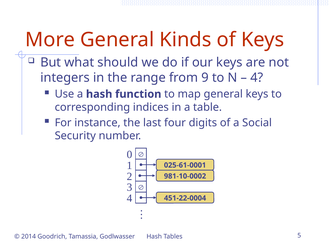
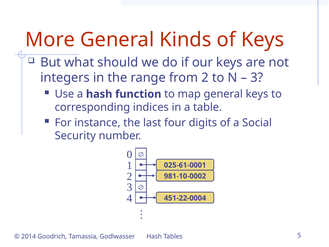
from 9: 9 -> 2
4 at (257, 78): 4 -> 3
